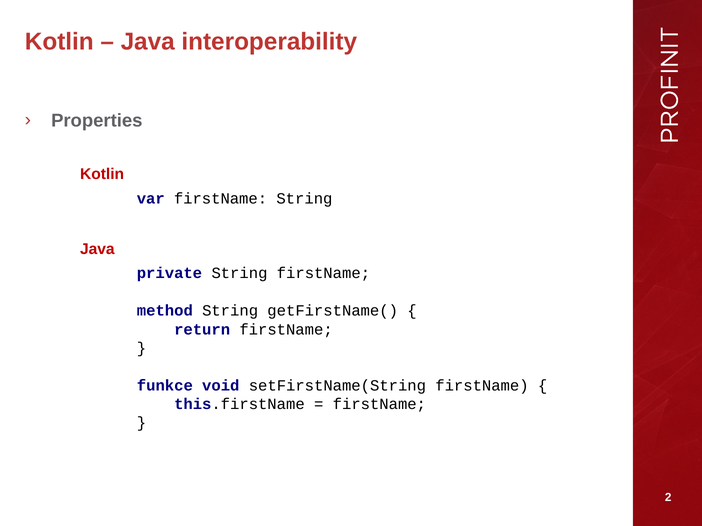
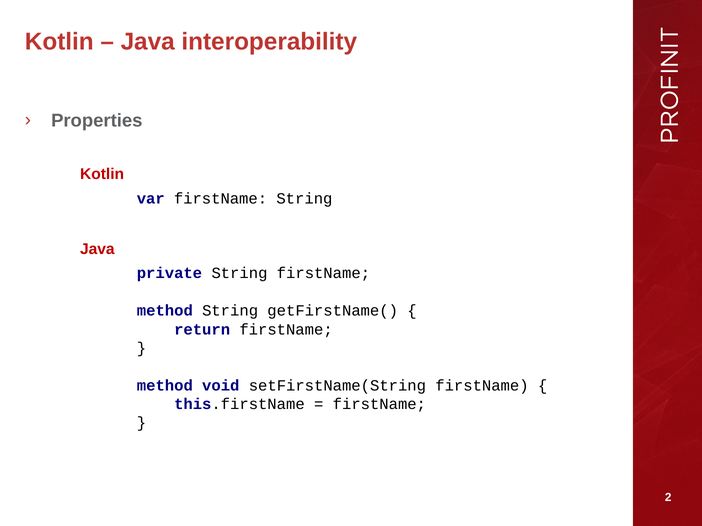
funkce at (165, 386): funkce -> method
